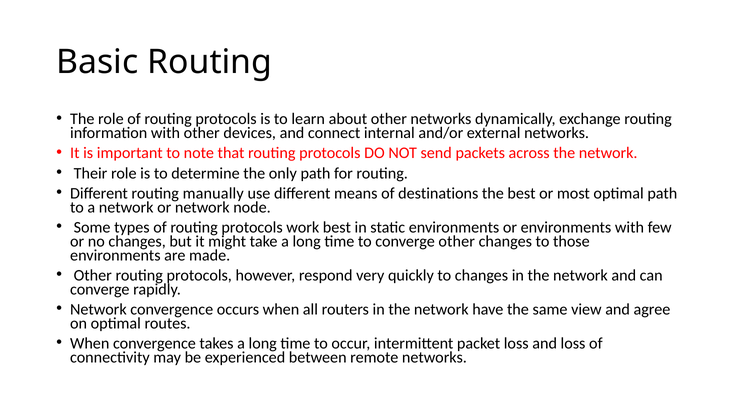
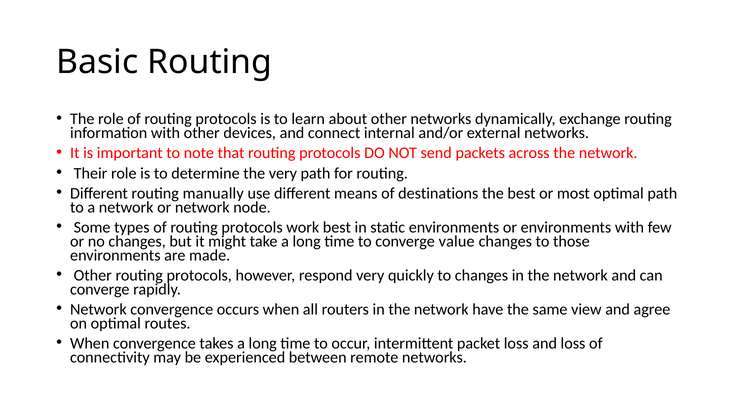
the only: only -> very
converge other: other -> value
